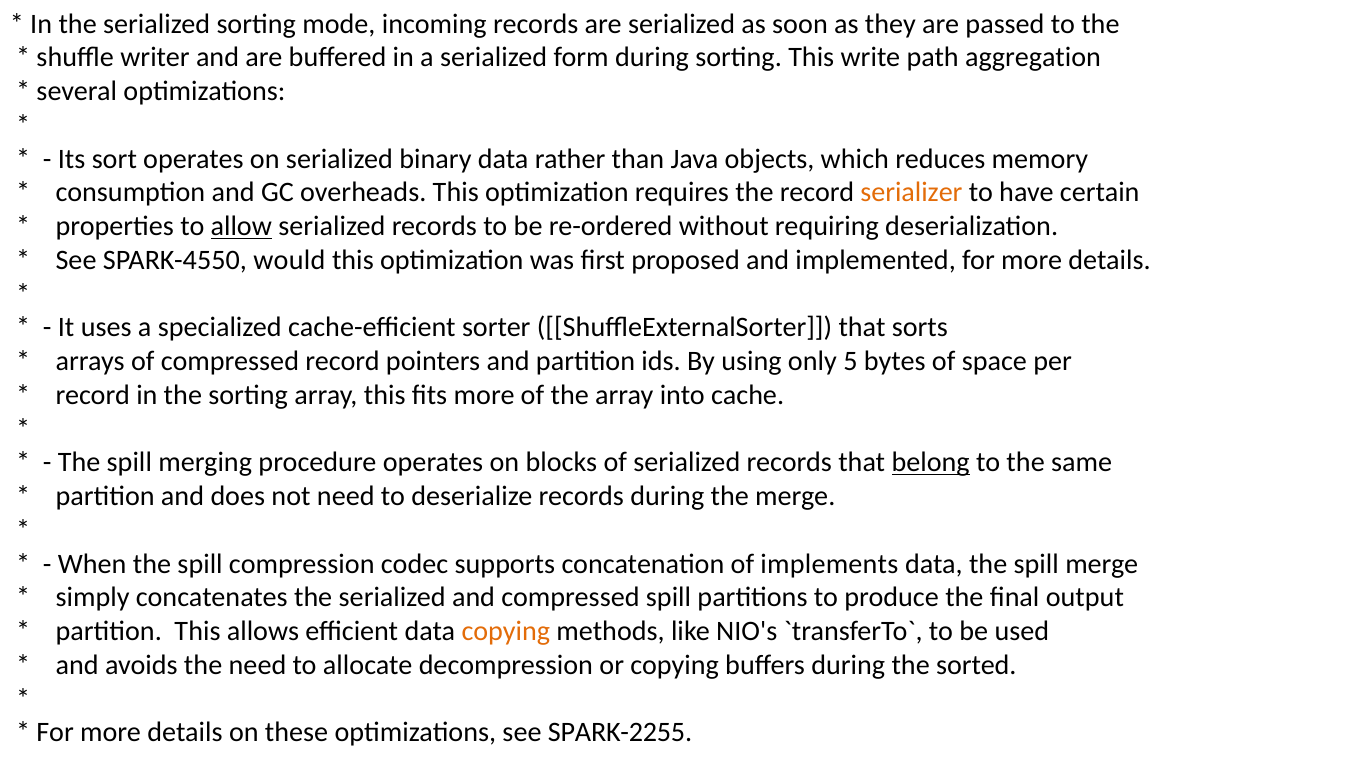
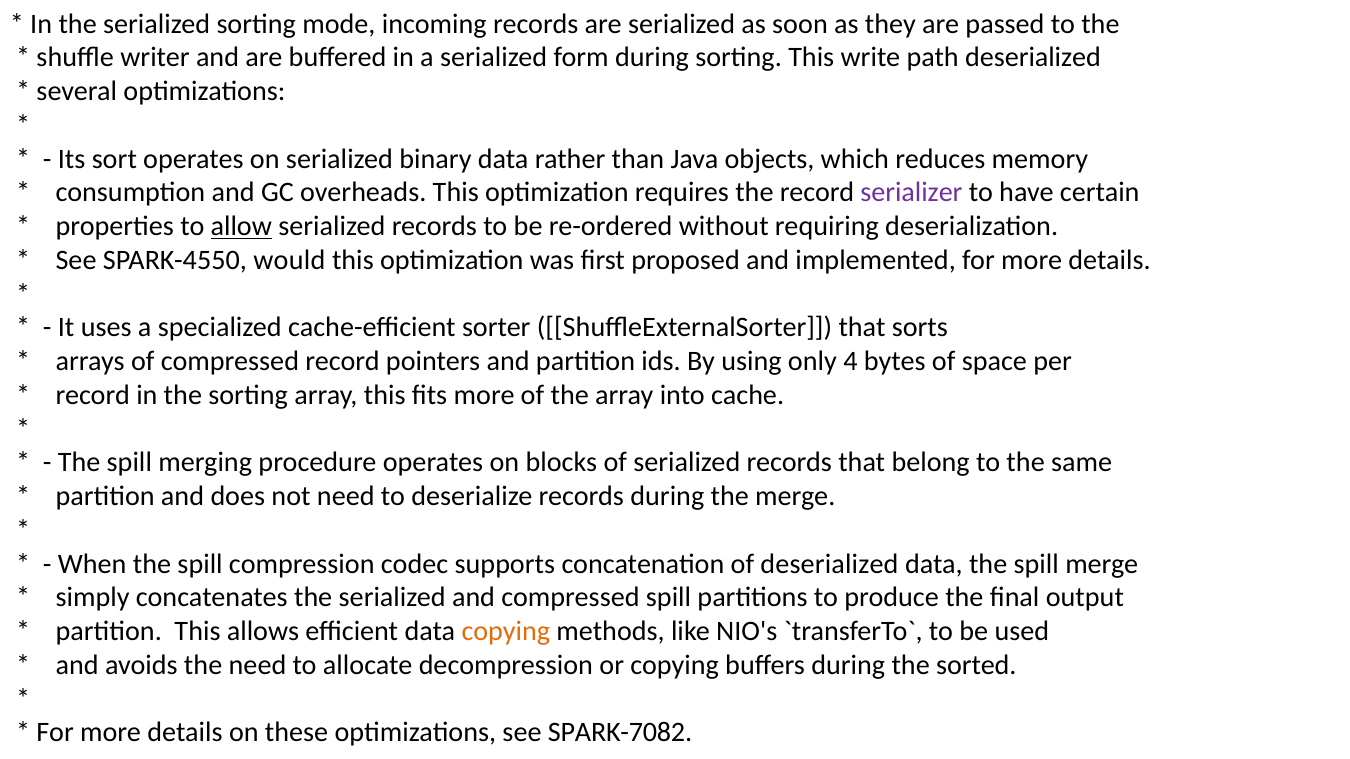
path aggregation: aggregation -> deserialized
serializer colour: orange -> purple
5: 5 -> 4
belong underline: present -> none
of implements: implements -> deserialized
SPARK-2255: SPARK-2255 -> SPARK-7082
